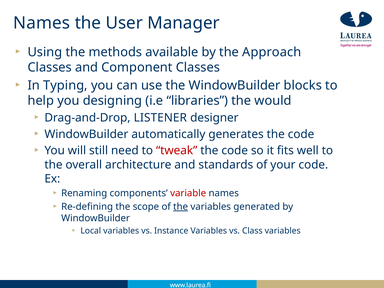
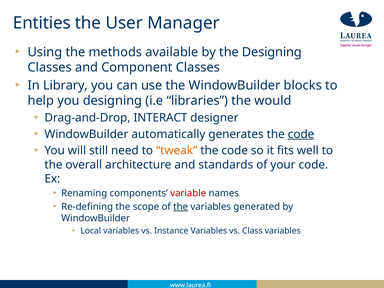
Names at (42, 23): Names -> Entities
the Approach: Approach -> Designing
Typing: Typing -> Library
LISTENER: LISTENER -> INTERACT
code at (301, 134) underline: none -> present
tweak colour: red -> orange
